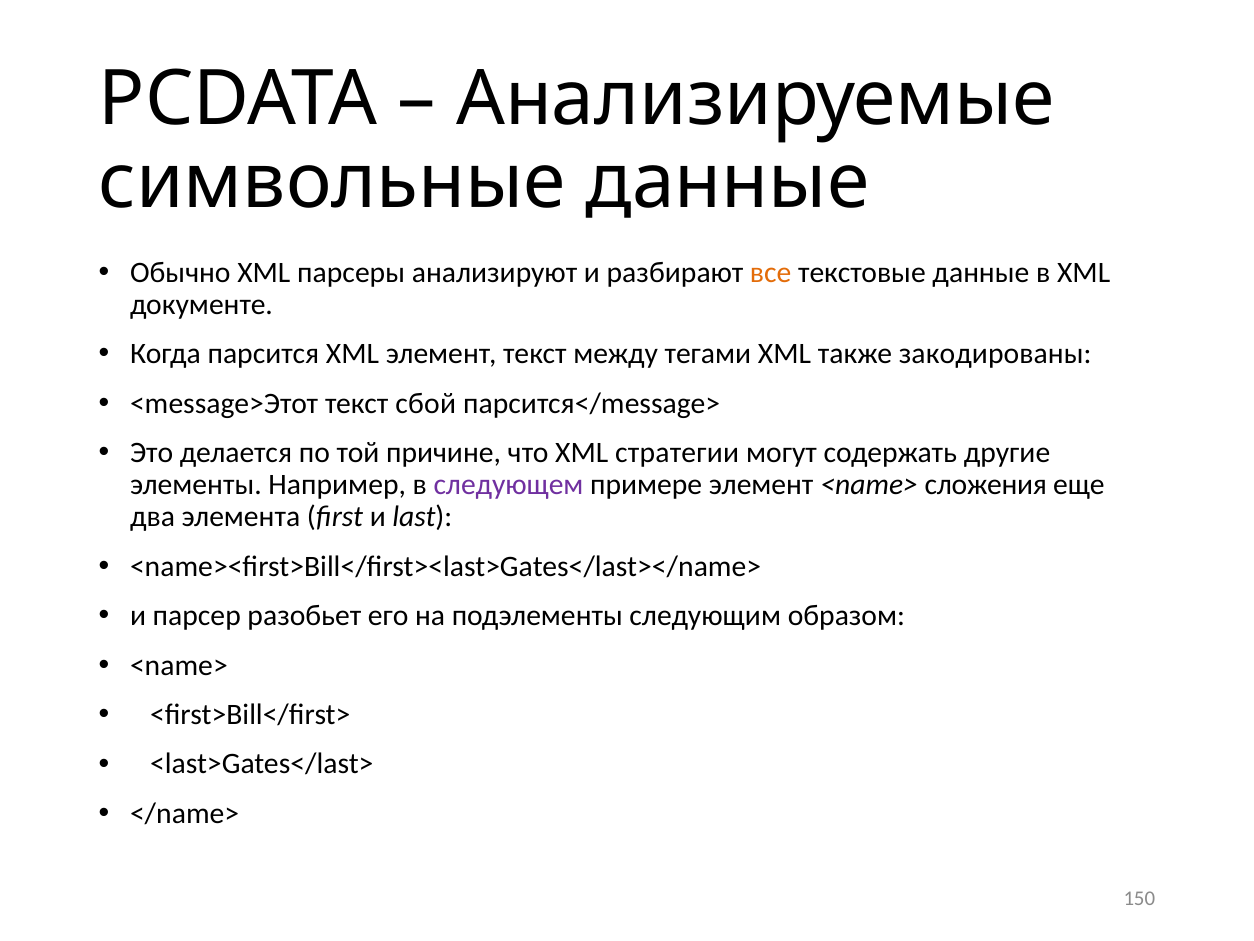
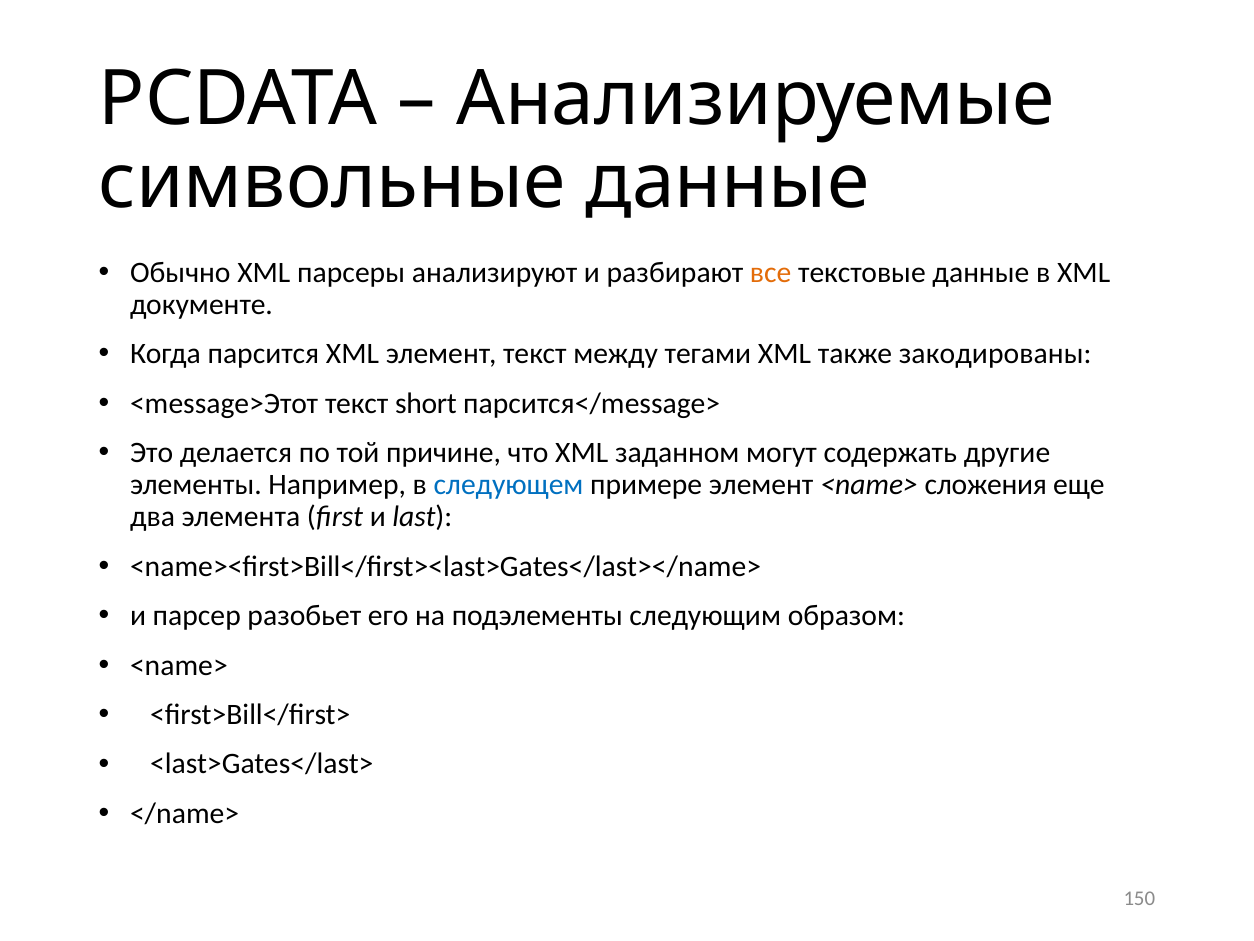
сбой: сбой -> short
стратегии: стратегии -> заданном
следующем colour: purple -> blue
